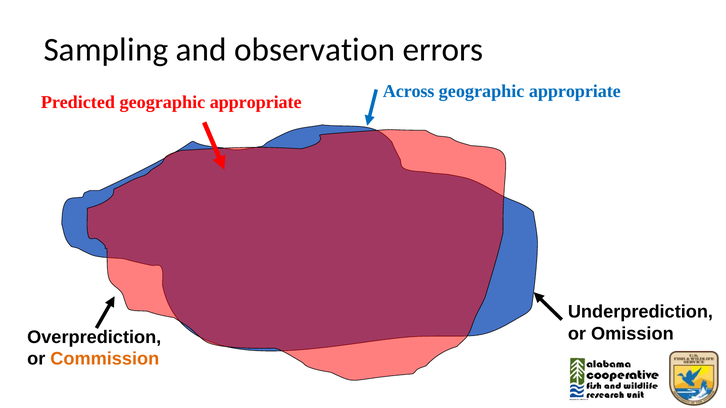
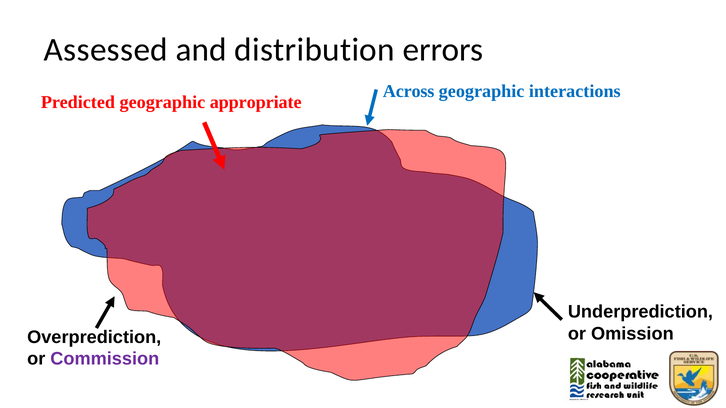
Sampling: Sampling -> Assessed
observation: observation -> distribution
appropriate at (575, 91): appropriate -> interactions
Commission colour: orange -> purple
